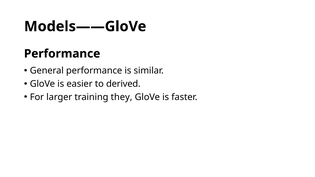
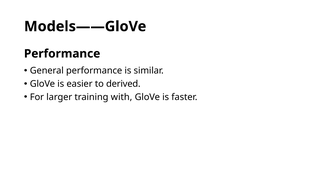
they: they -> with
